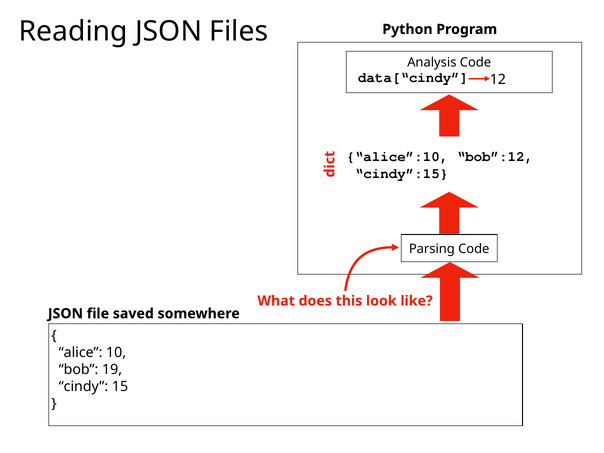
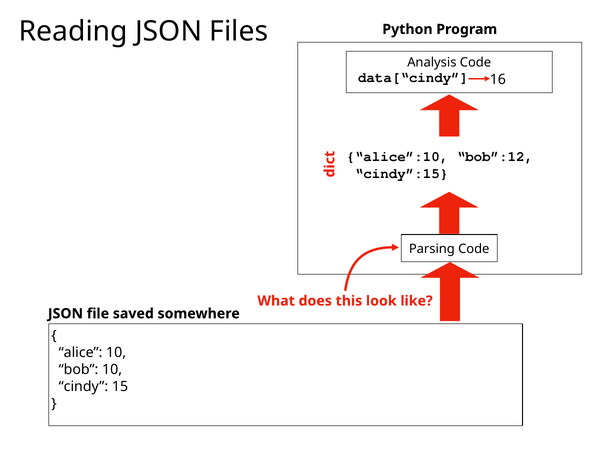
12: 12 -> 16
bob 19: 19 -> 10
